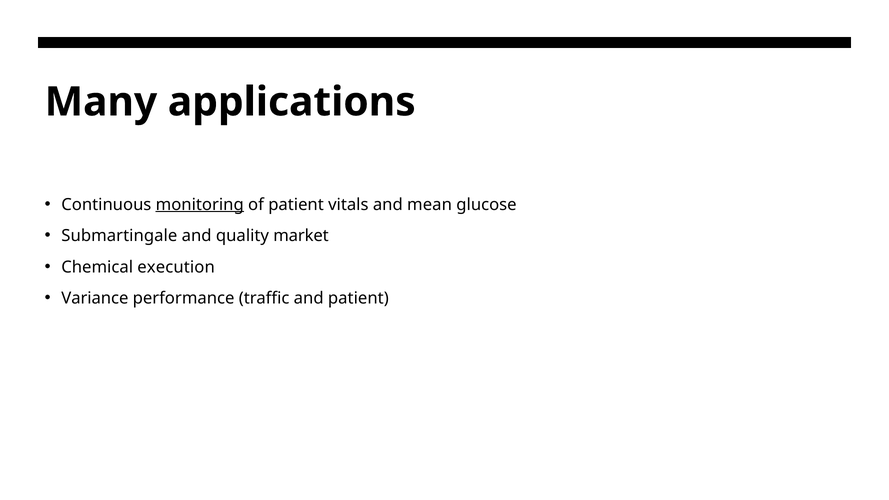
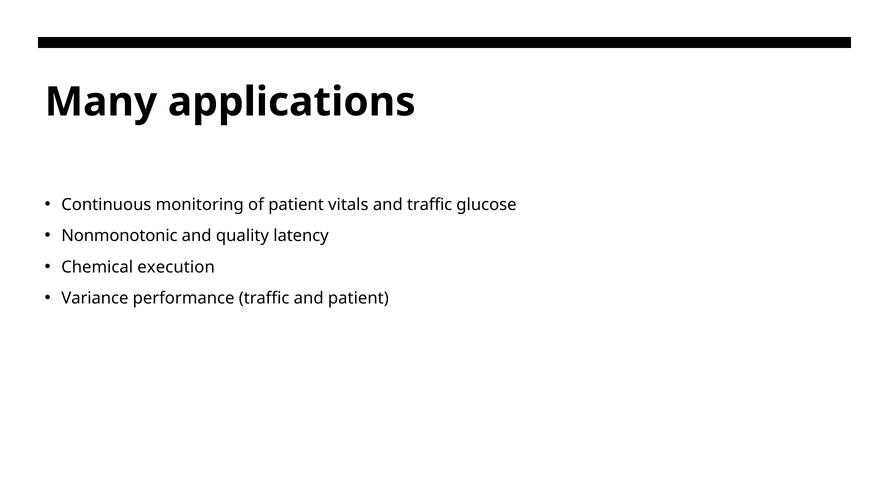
monitoring underline: present -> none
and mean: mean -> traffic
Submartingale: Submartingale -> Nonmonotonic
market: market -> latency
